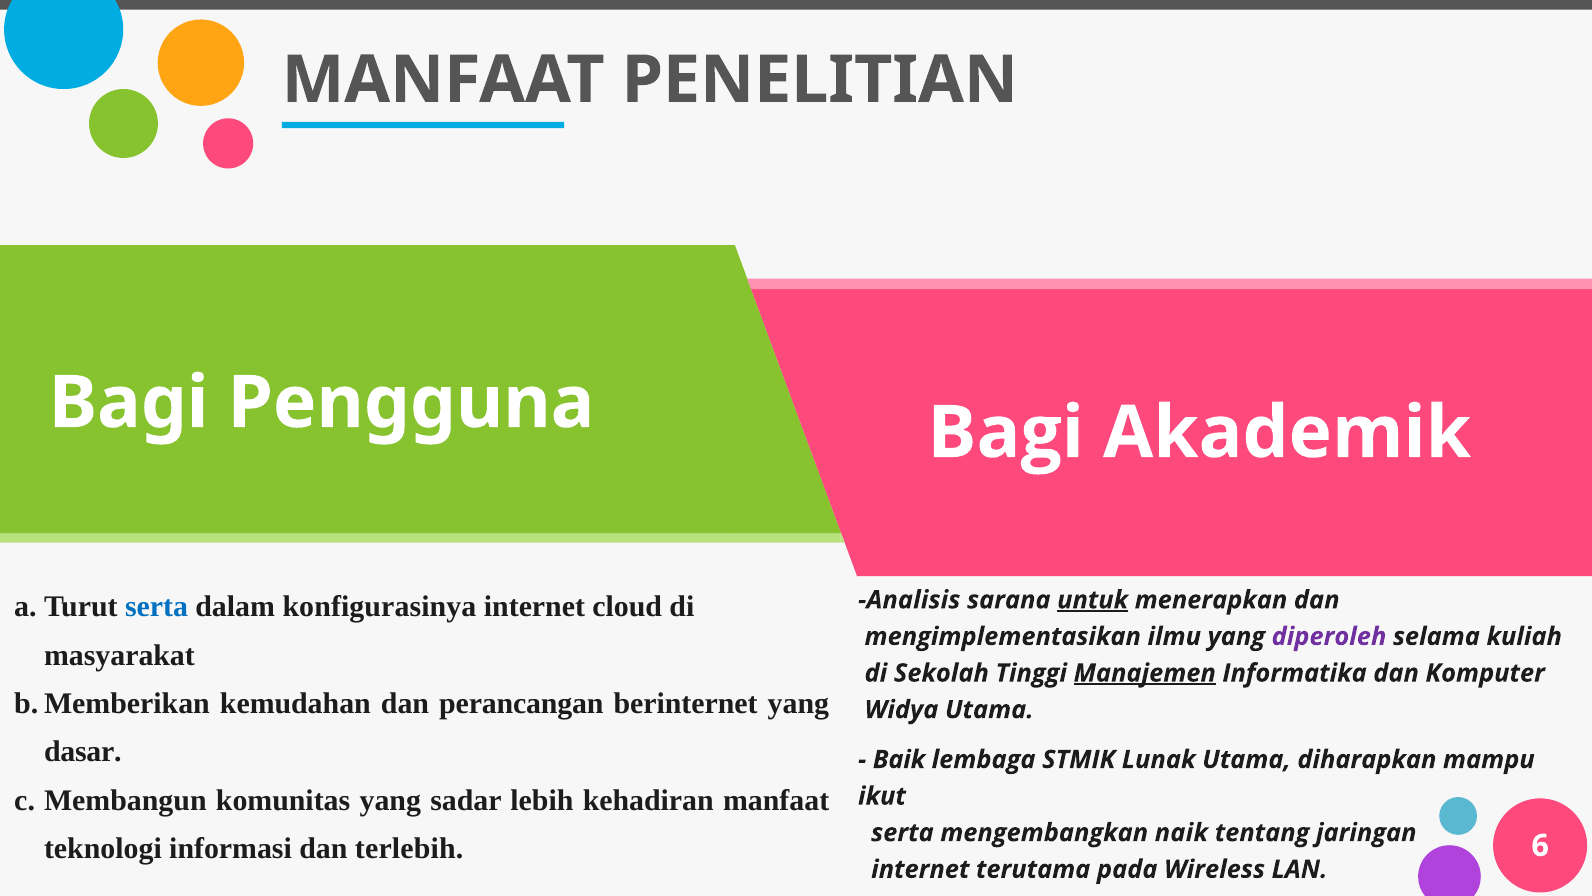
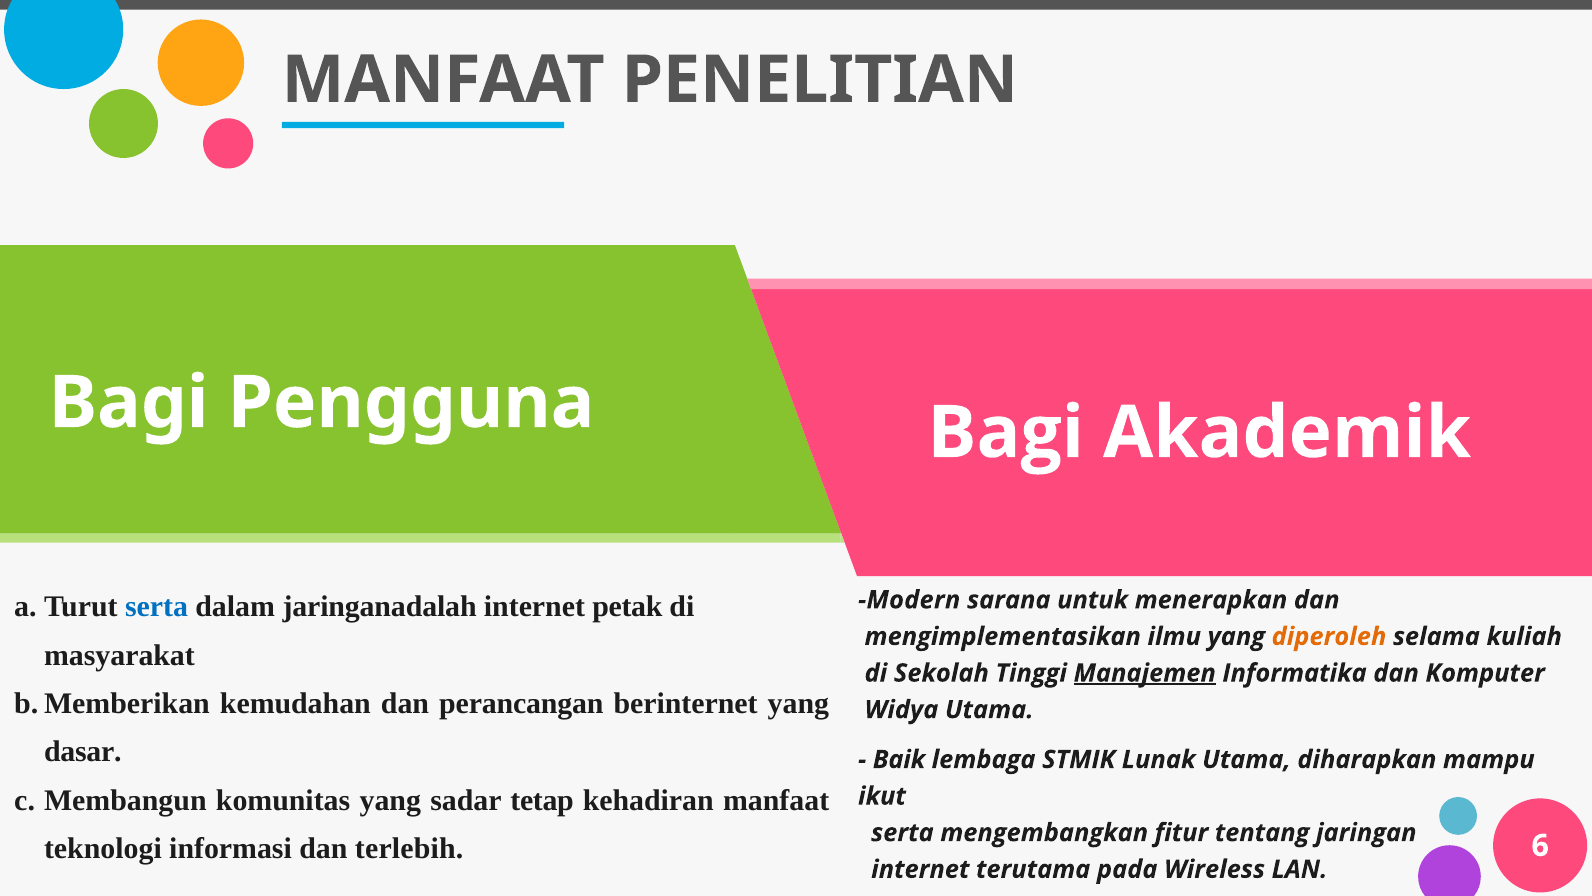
Analisis: Analisis -> Modern
untuk underline: present -> none
konfigurasinya: konfigurasinya -> jaringanadalah
cloud: cloud -> petak
diperoleh colour: purple -> orange
lebih: lebih -> tetap
naik: naik -> fitur
